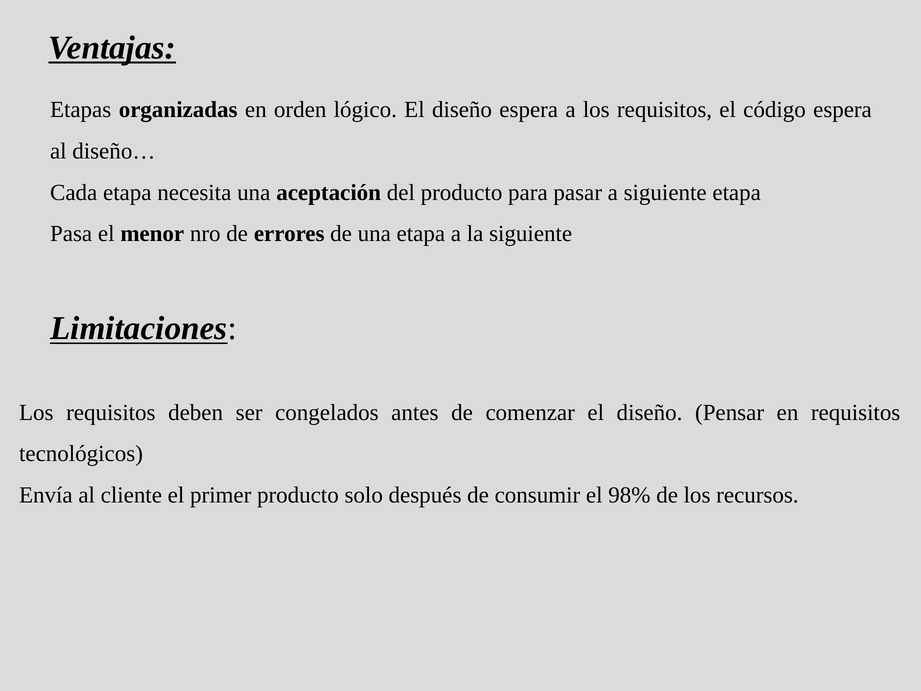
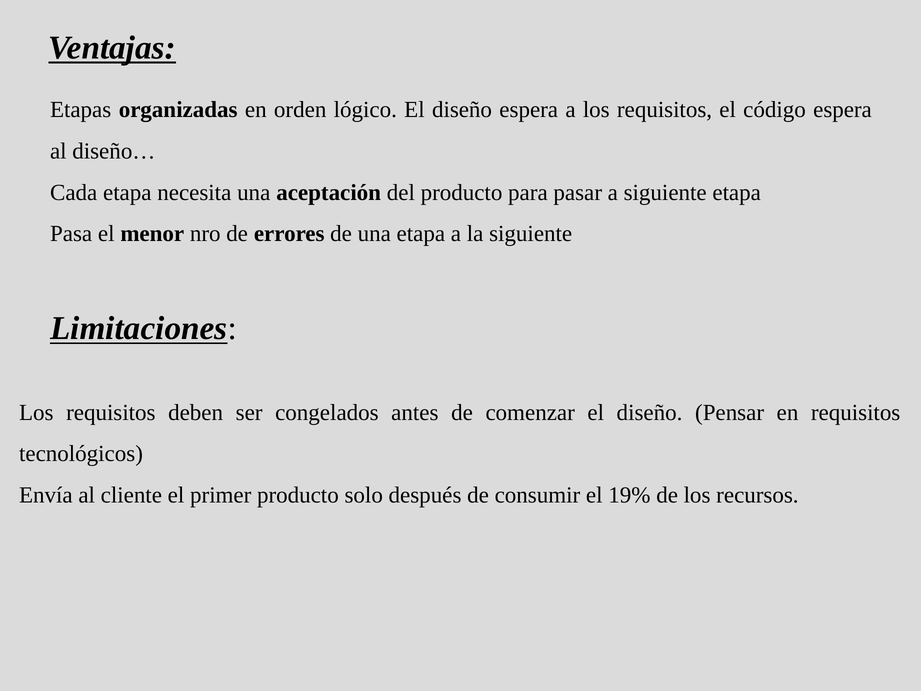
98%: 98% -> 19%
